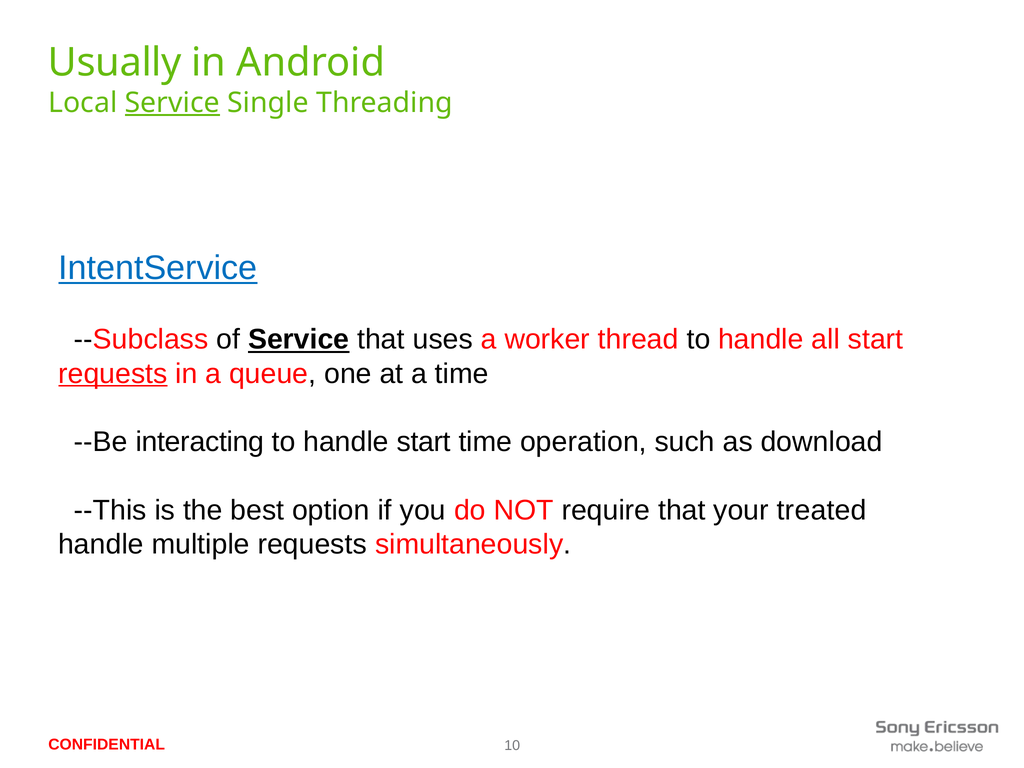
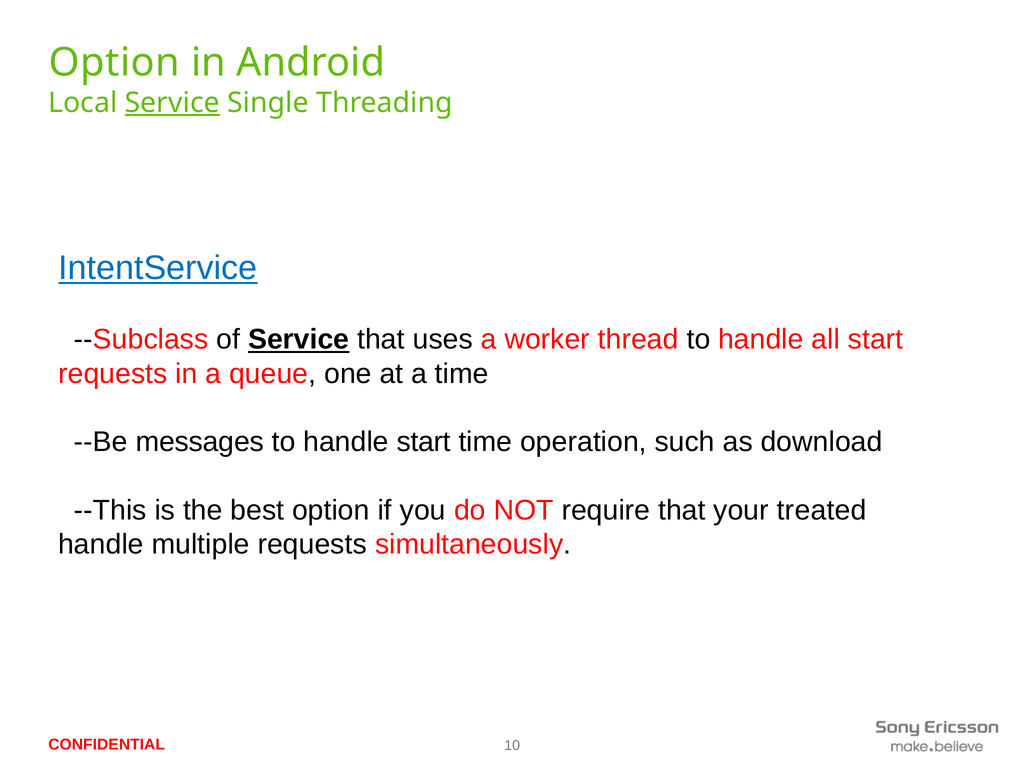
Usually at (115, 63): Usually -> Option
requests at (113, 374) underline: present -> none
interacting: interacting -> messages
